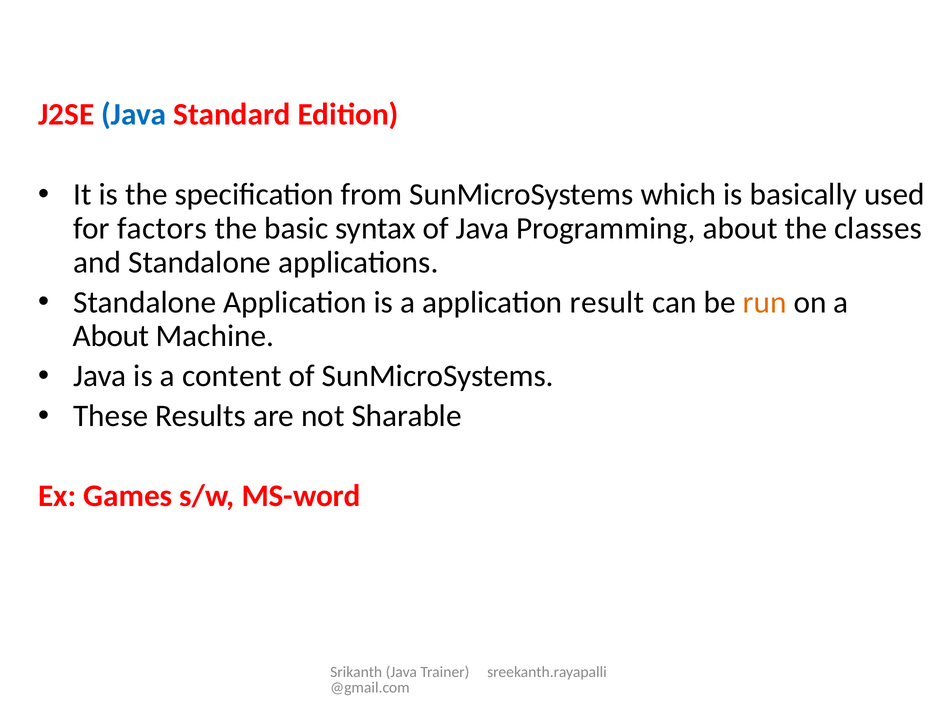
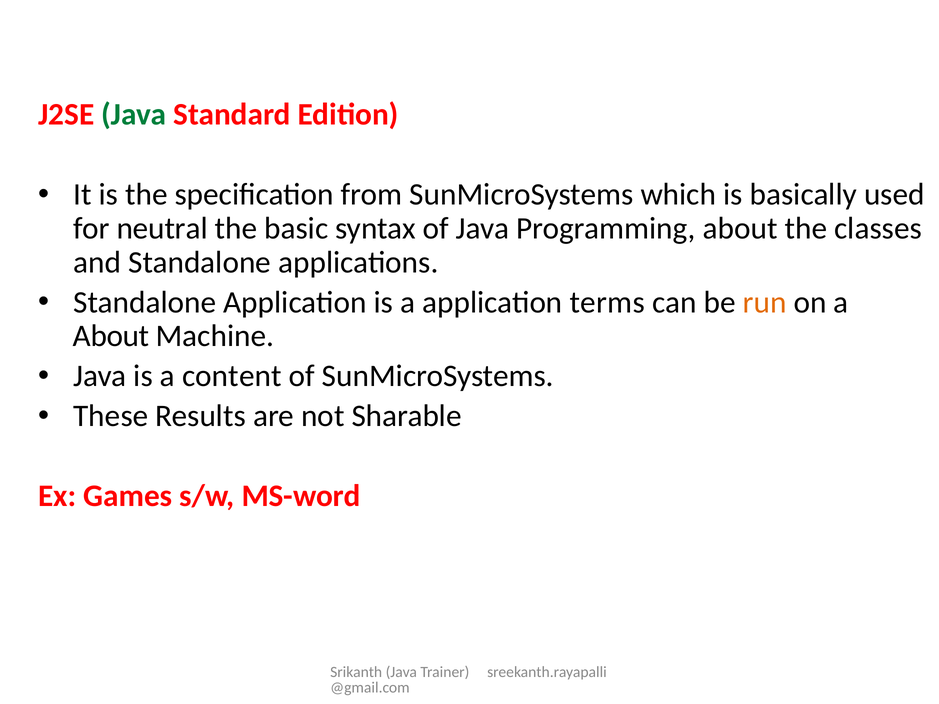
Java at (134, 115) colour: blue -> green
factors: factors -> neutral
result: result -> terms
